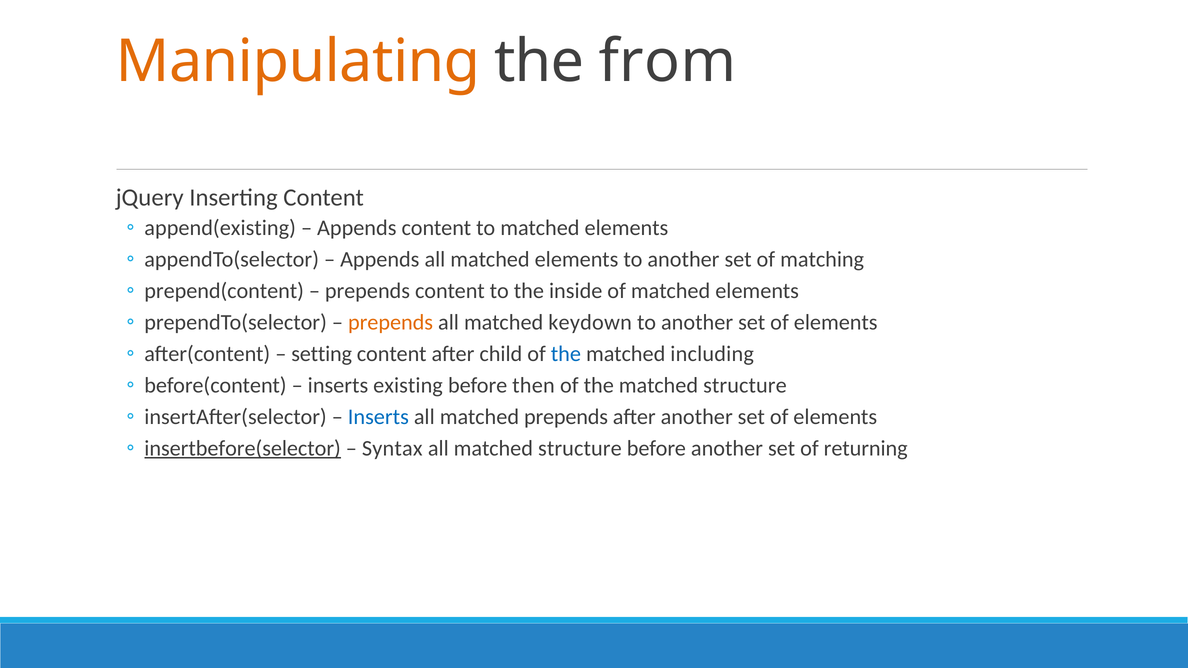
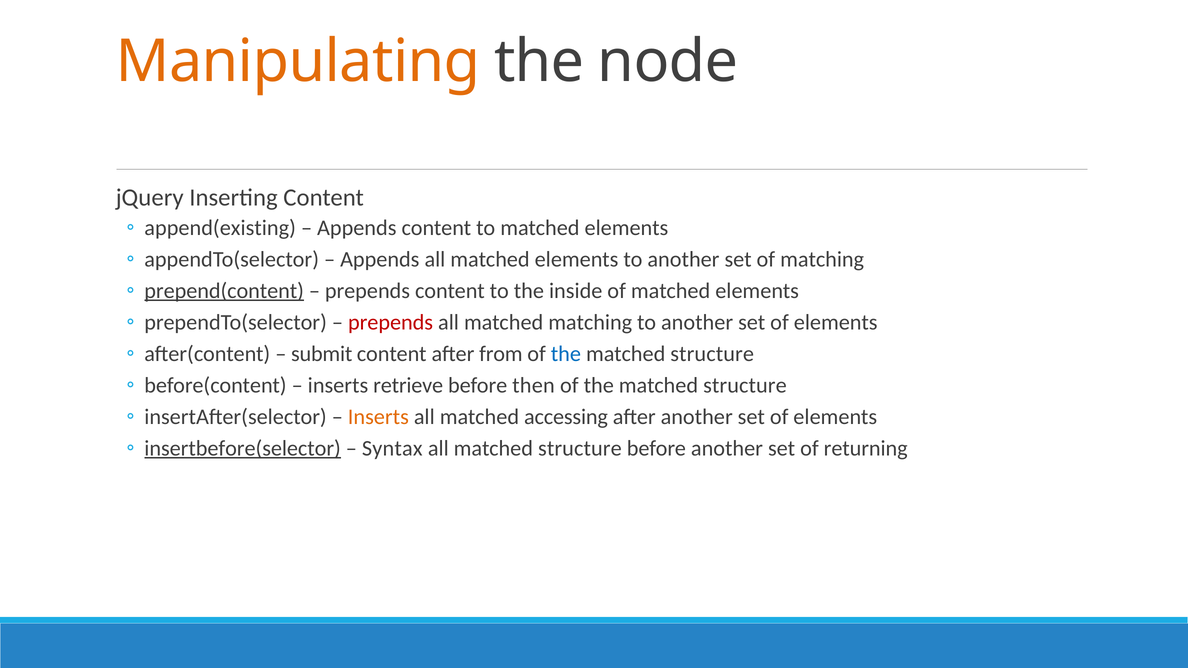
from: from -> node
prepend(content underline: none -> present
prepends at (391, 322) colour: orange -> red
matched keydown: keydown -> matching
setting: setting -> submit
child: child -> from
including at (712, 354): including -> structure
existing: existing -> retrieve
Inserts at (378, 417) colour: blue -> orange
matched prepends: prepends -> accessing
